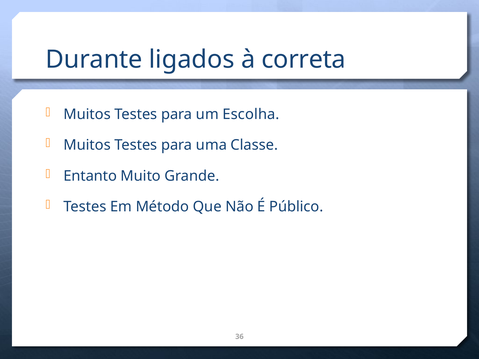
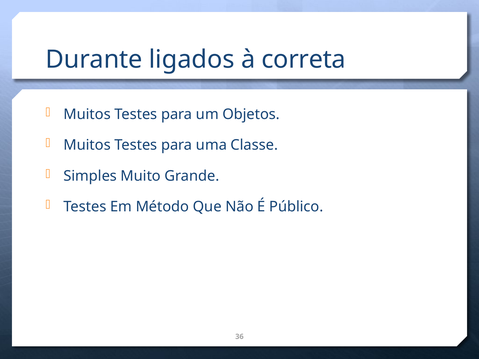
Escolha: Escolha -> Objetos
Entanto: Entanto -> Simples
